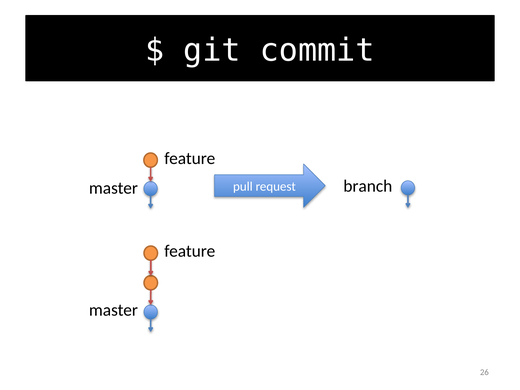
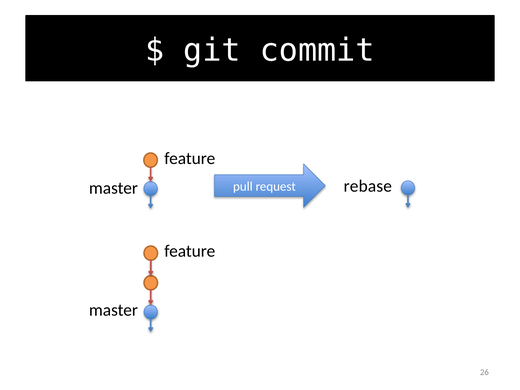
branch: branch -> rebase
